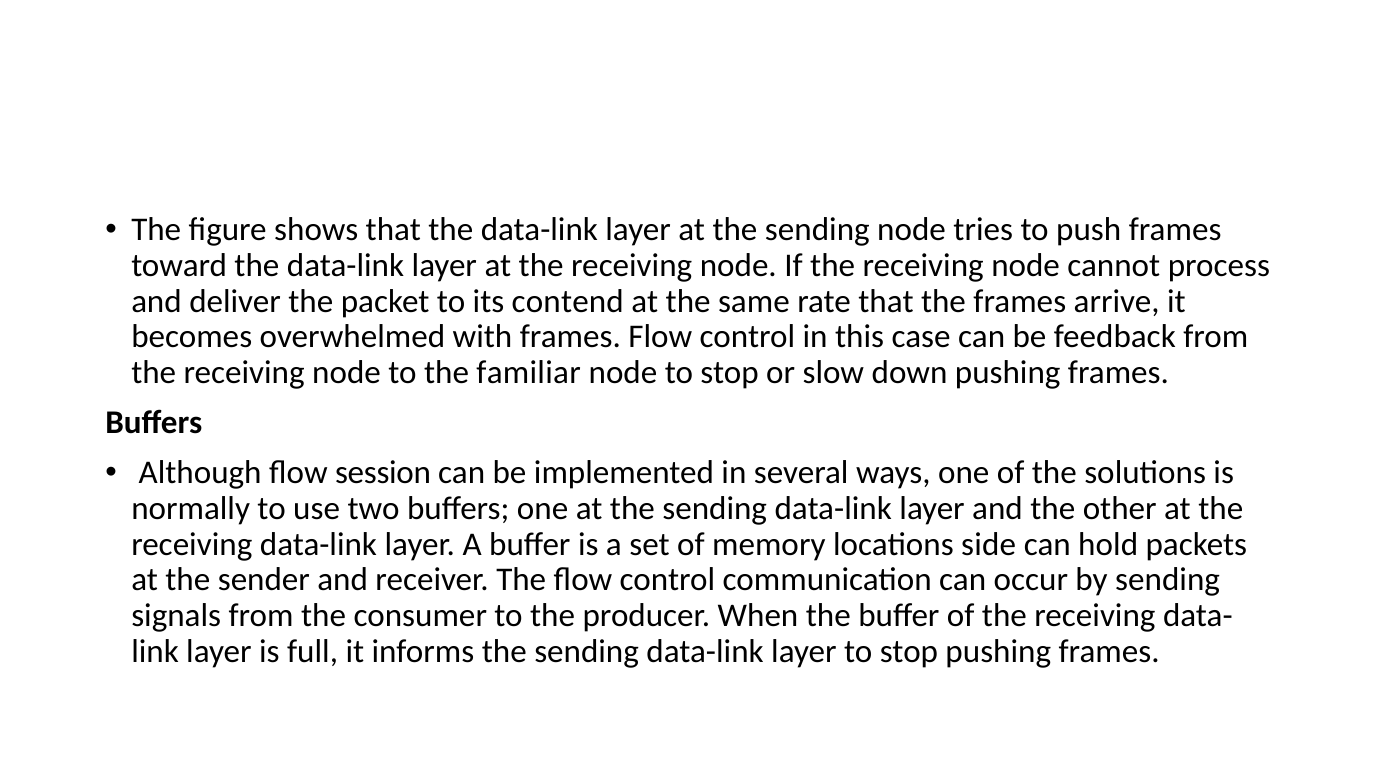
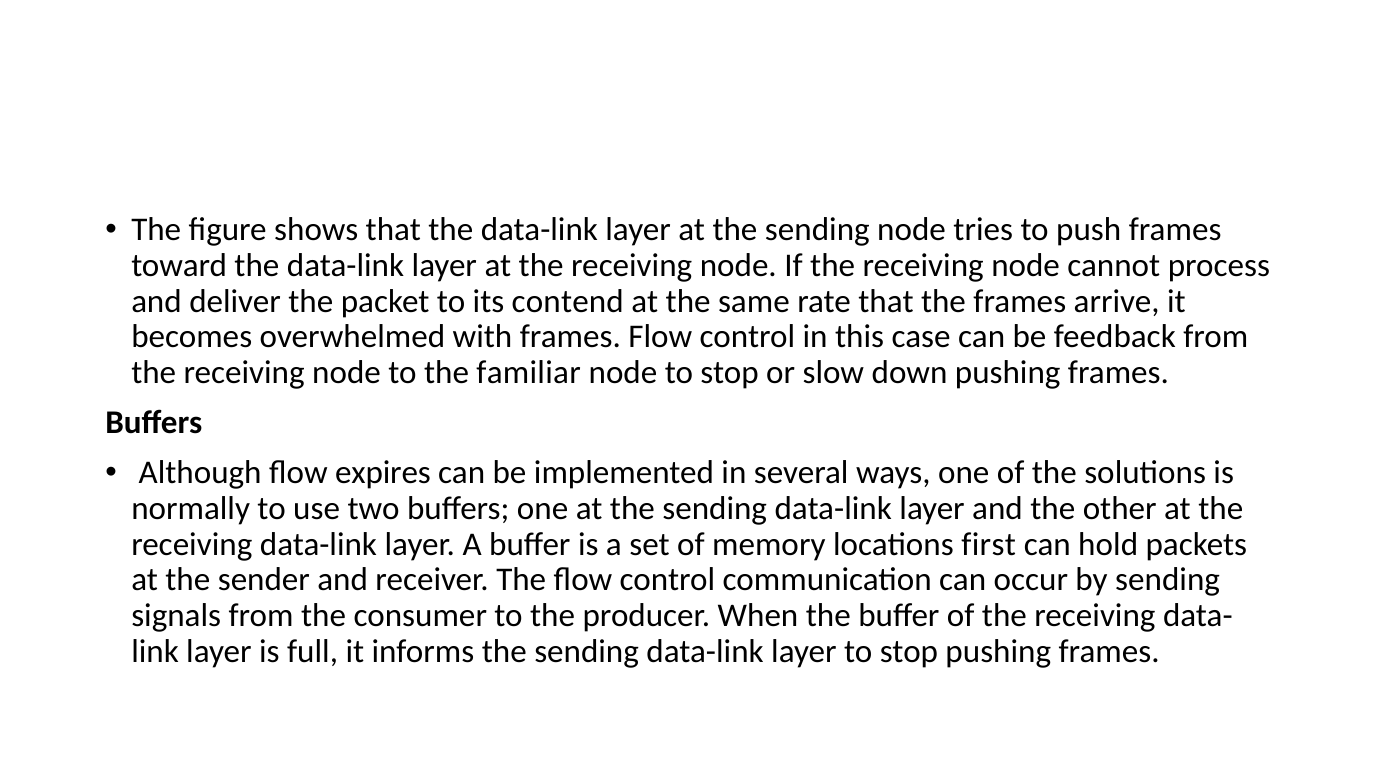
session: session -> expires
side: side -> first
